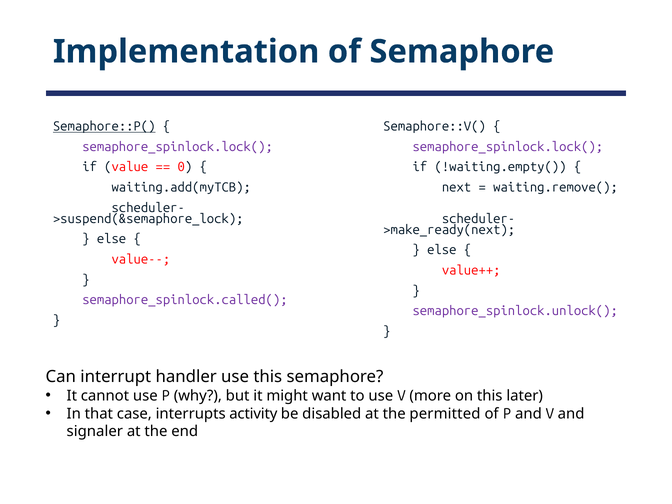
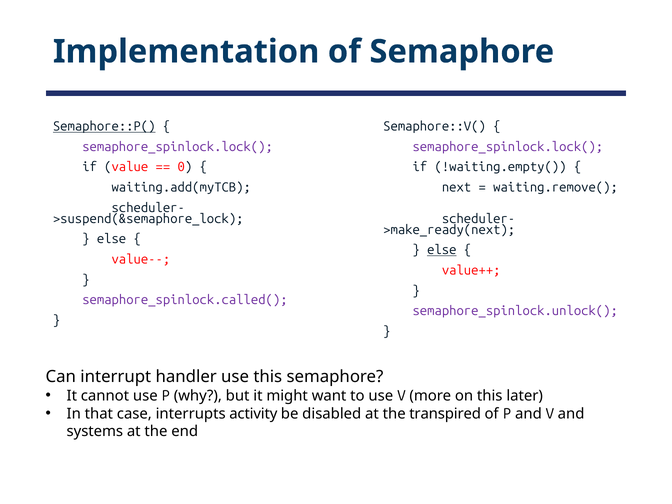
else at (442, 250) underline: none -> present
permitted: permitted -> transpired
signaler: signaler -> systems
